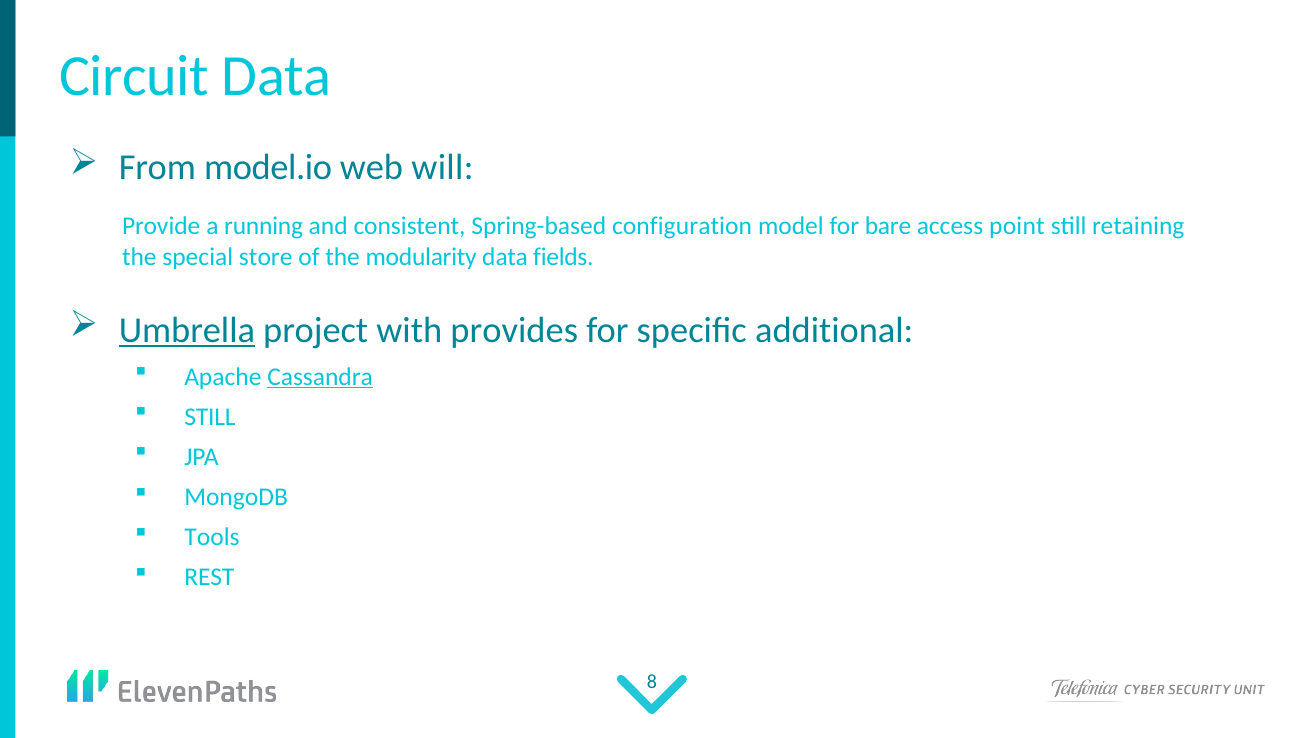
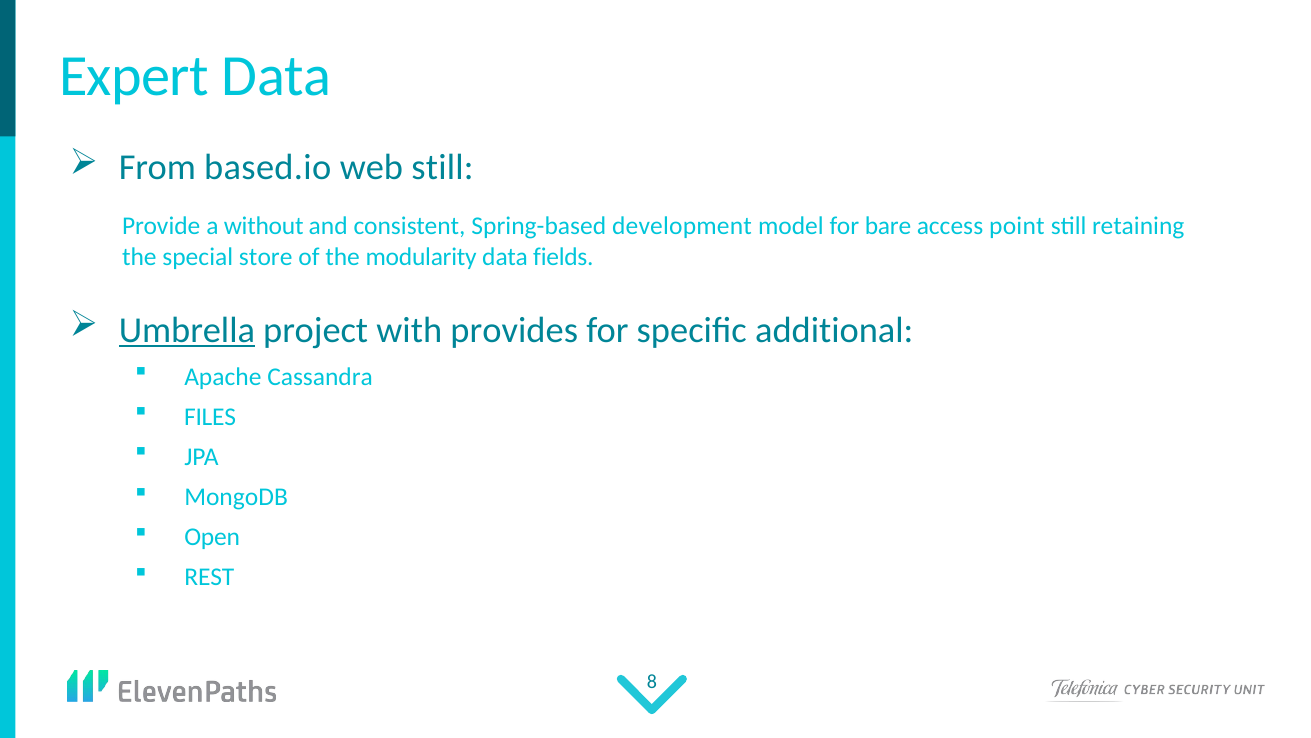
Circuit: Circuit -> Expert
model.io: model.io -> based.io
web will: will -> still
running: running -> without
configuration: configuration -> development
Cassandra underline: present -> none
STILL at (210, 416): STILL -> FILES
Tools: Tools -> Open
